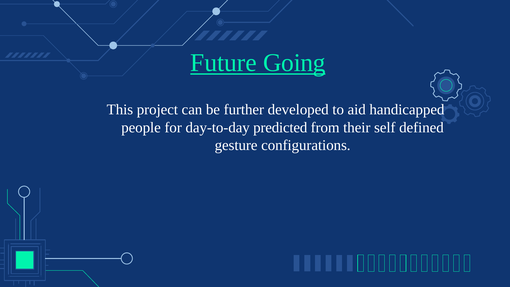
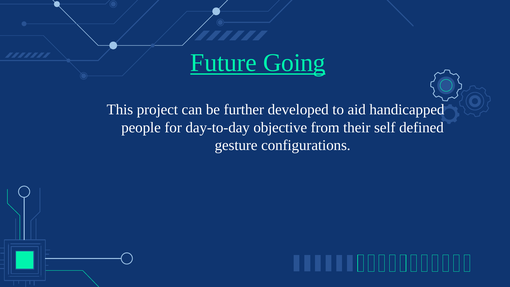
predicted: predicted -> objective
